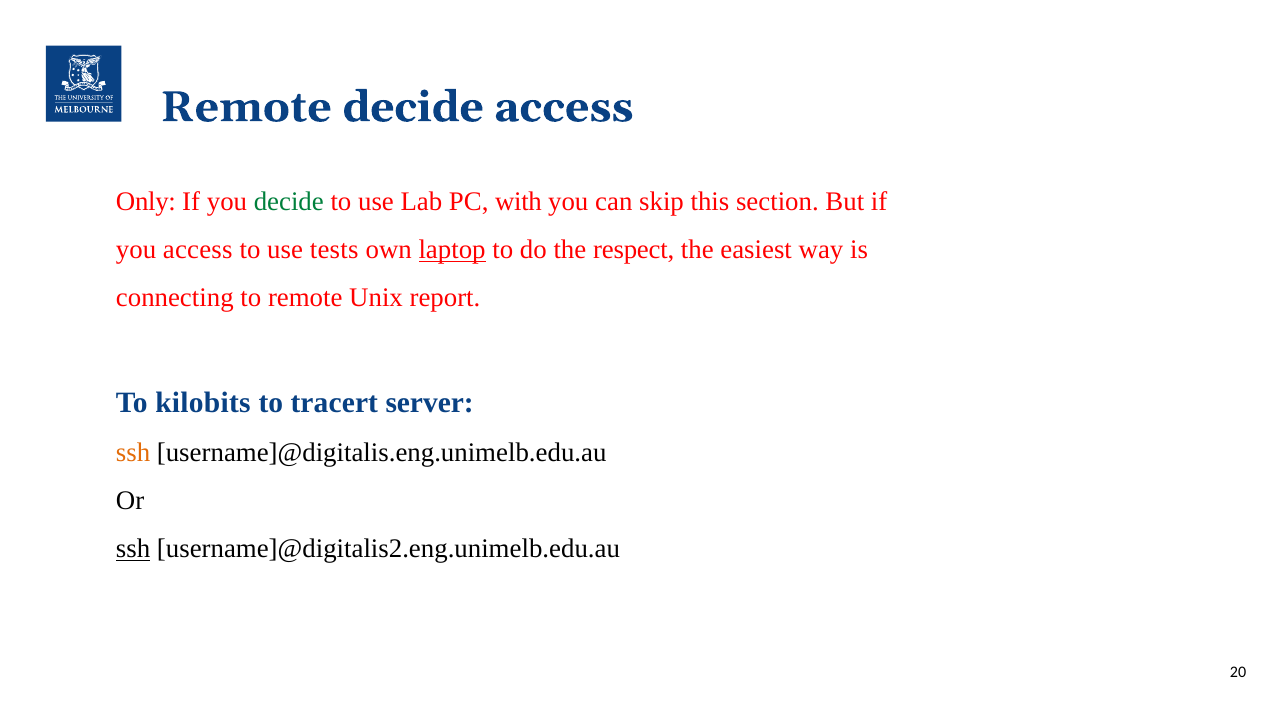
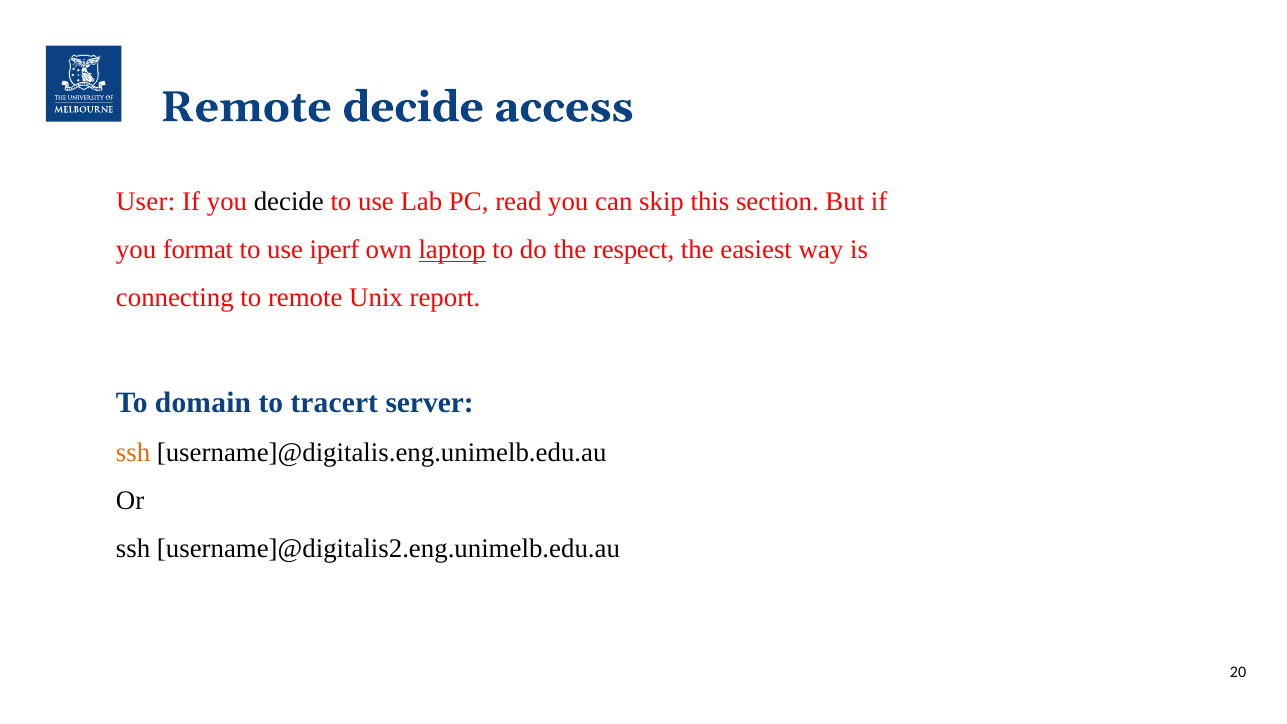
Only: Only -> User
decide at (289, 202) colour: green -> black
with: with -> read
you access: access -> format
tests: tests -> iperf
kilobits: kilobits -> domain
ssh at (133, 549) underline: present -> none
